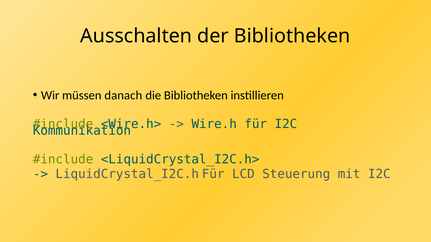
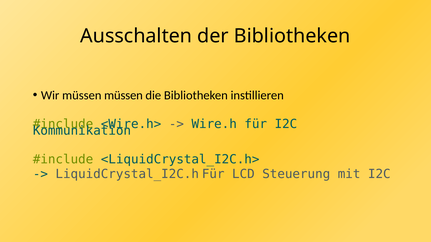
müssen danach: danach -> müssen
